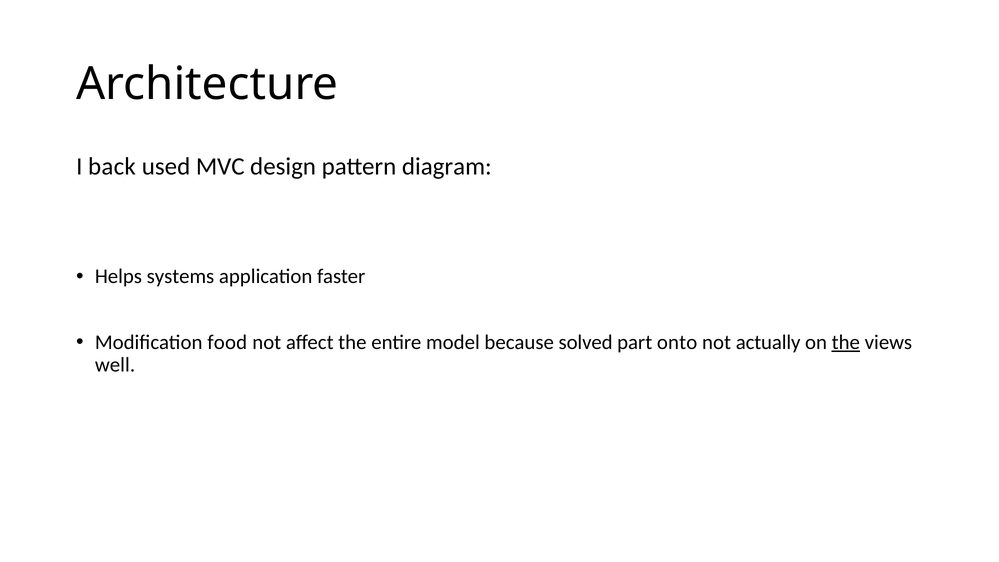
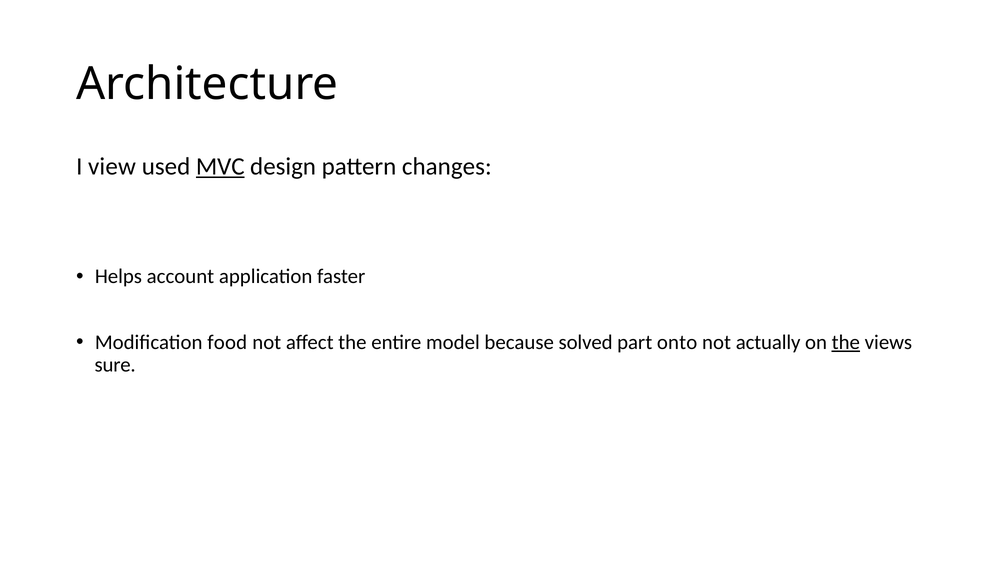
back: back -> view
MVC underline: none -> present
diagram: diagram -> changes
systems: systems -> account
well: well -> sure
